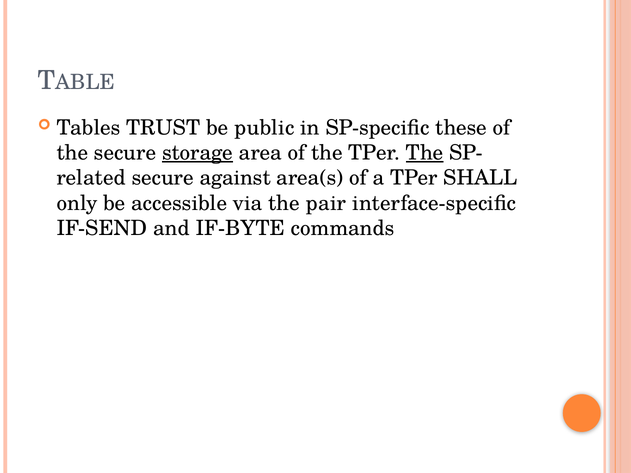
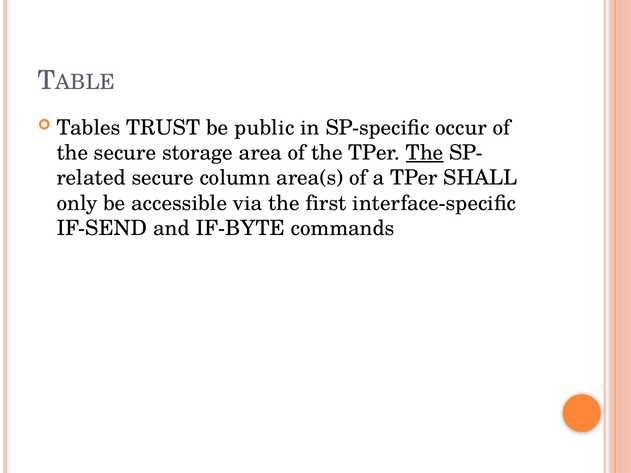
these: these -> occur
storage underline: present -> none
against: against -> column
pair: pair -> first
